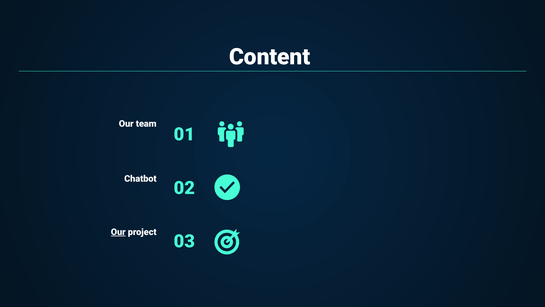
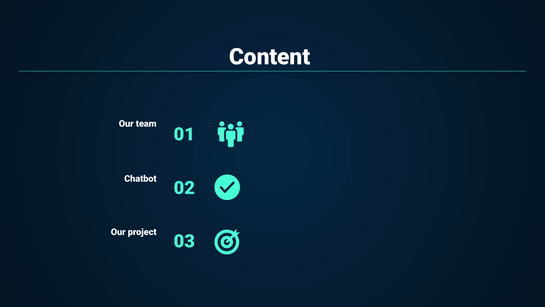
Our at (118, 232) underline: present -> none
